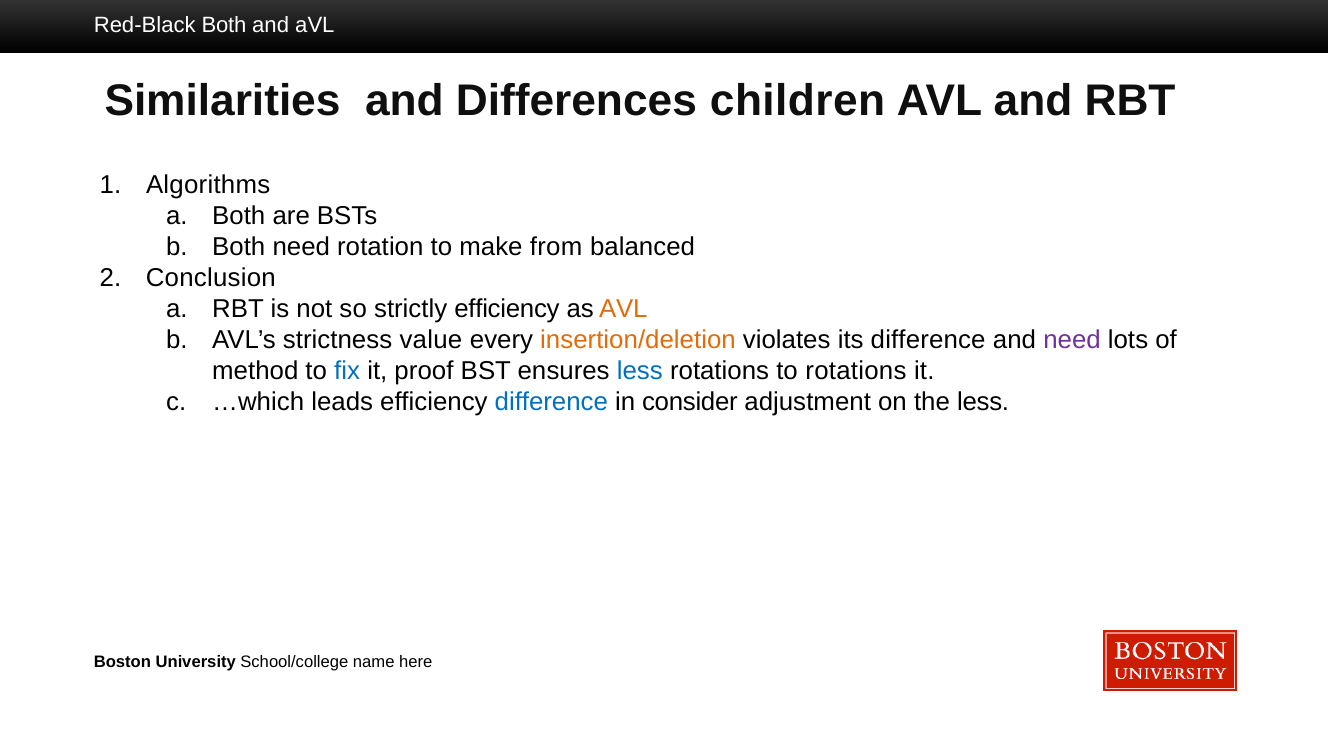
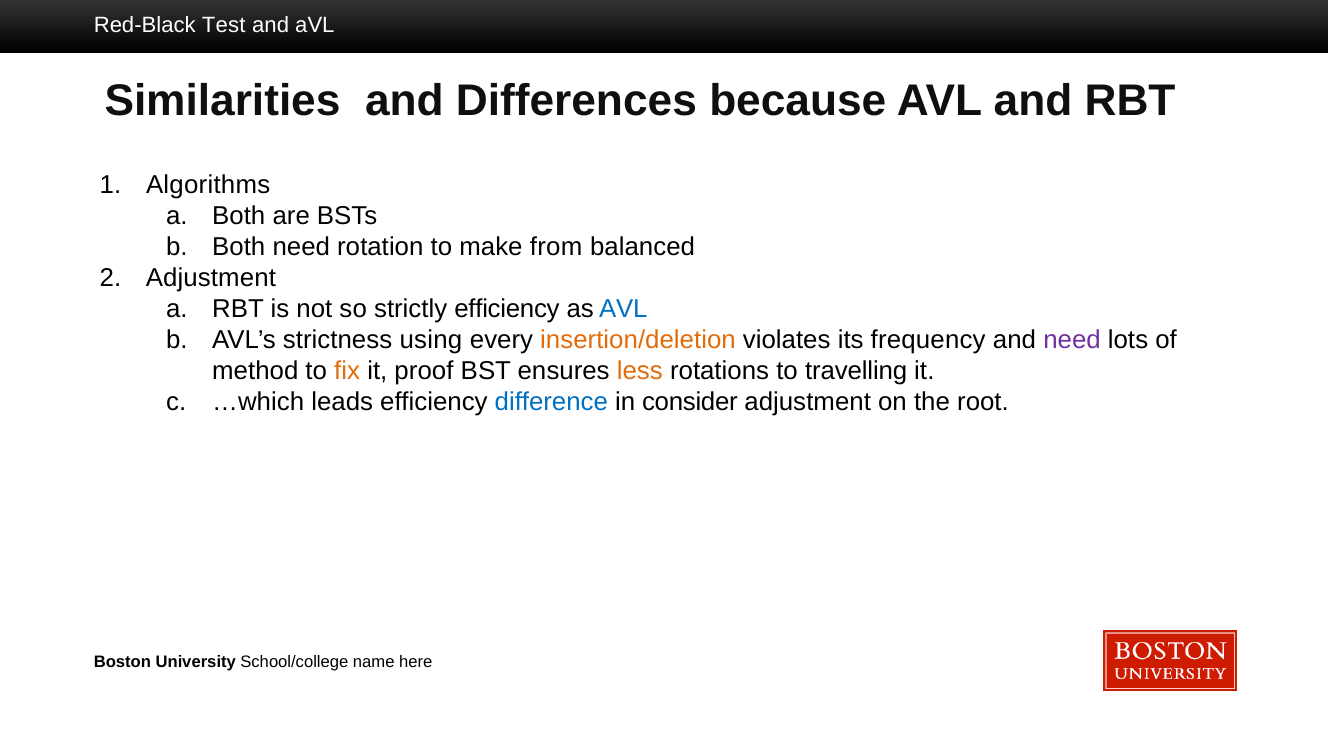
Red-Black Both: Both -> Test
children: children -> because
Conclusion at (211, 278): Conclusion -> Adjustment
AVL at (623, 309) colour: orange -> blue
value: value -> using
its difference: difference -> frequency
fix colour: blue -> orange
less at (640, 371) colour: blue -> orange
to rotations: rotations -> travelling
the less: less -> root
